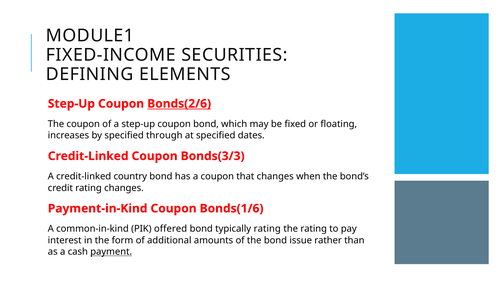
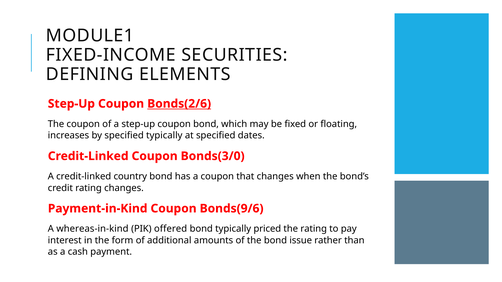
specified through: through -> typically
Bonds(3/3: Bonds(3/3 -> Bonds(3/0
Bonds(1/6: Bonds(1/6 -> Bonds(9/6
common-in-kind: common-in-kind -> whereas-in-kind
typically rating: rating -> priced
payment underline: present -> none
